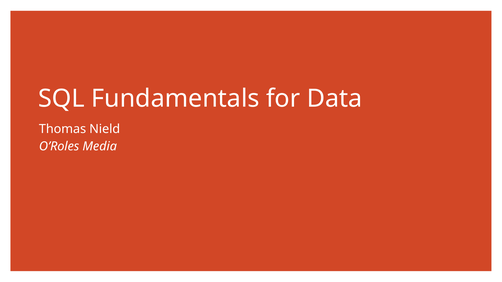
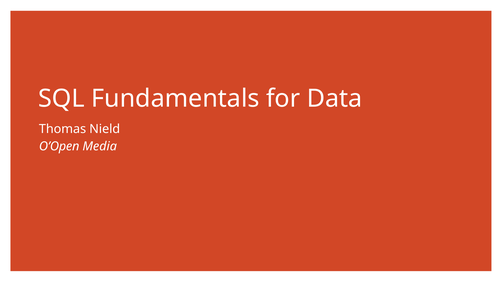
O’Roles: O’Roles -> O’Open
